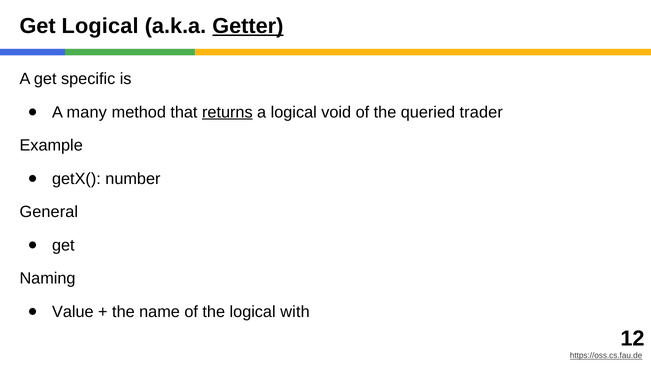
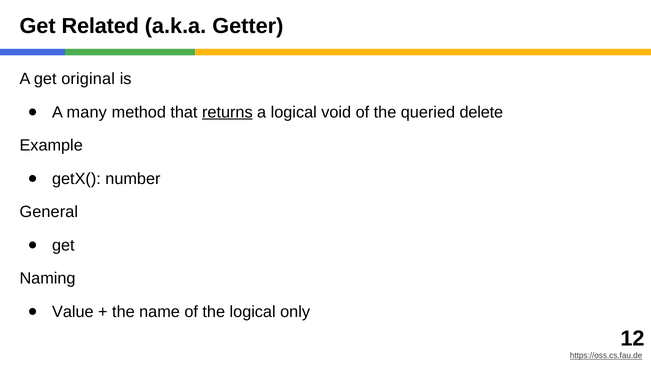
Get Logical: Logical -> Related
Getter underline: present -> none
specific: specific -> original
trader: trader -> delete
with: with -> only
